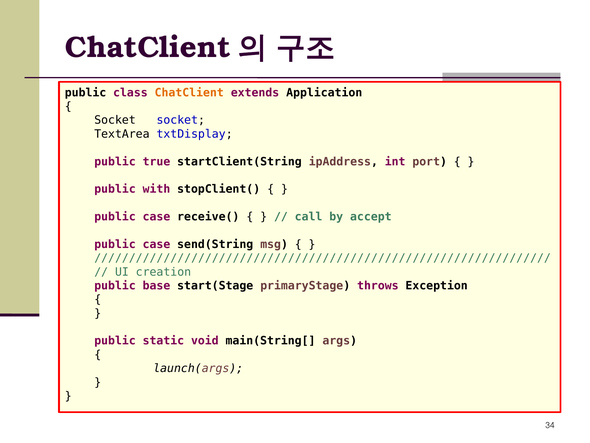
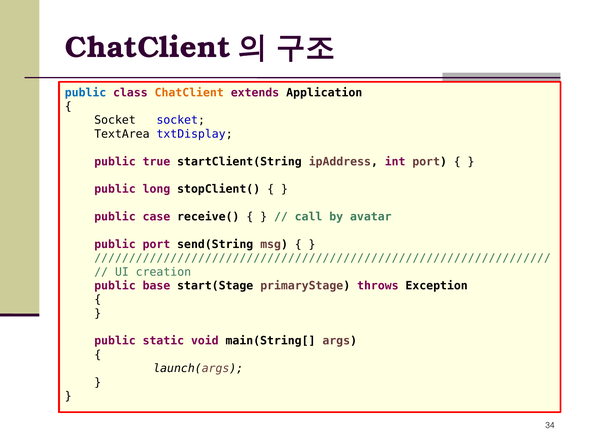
public at (86, 93) colour: black -> blue
with: with -> long
accept: accept -> avatar
case at (156, 244): case -> port
